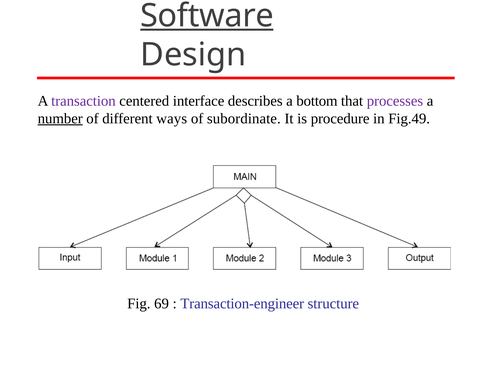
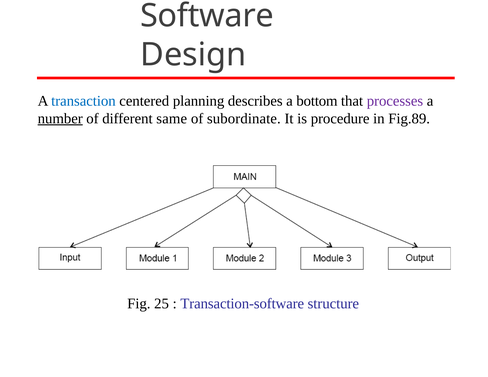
Software underline: present -> none
transaction colour: purple -> blue
interface: interface -> planning
ways: ways -> same
Fig.49: Fig.49 -> Fig.89
69: 69 -> 25
Transaction-engineer: Transaction-engineer -> Transaction-software
